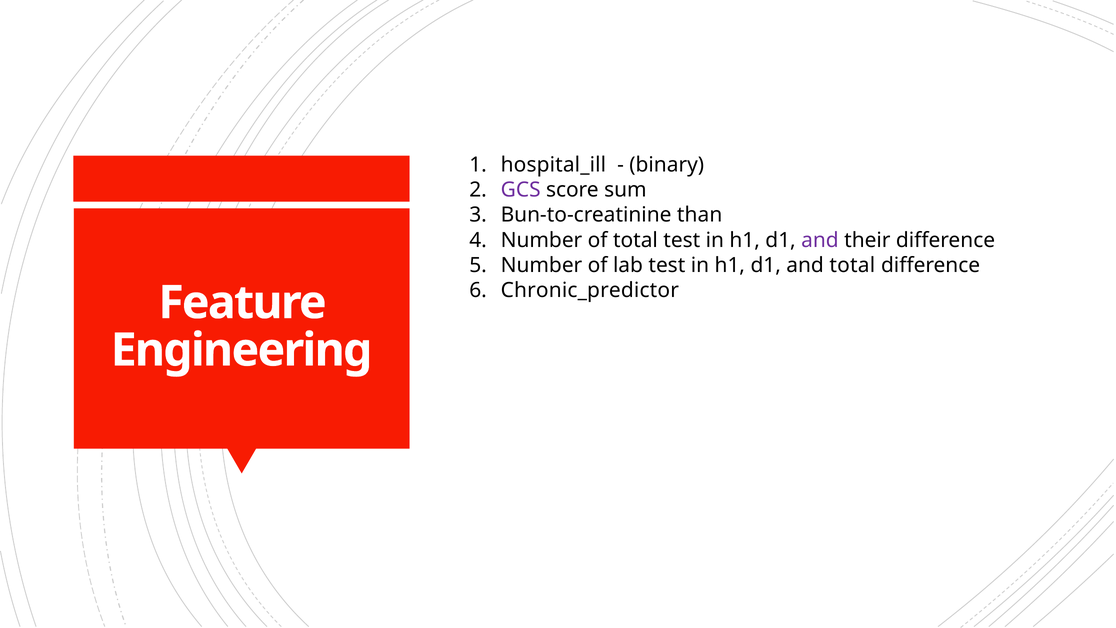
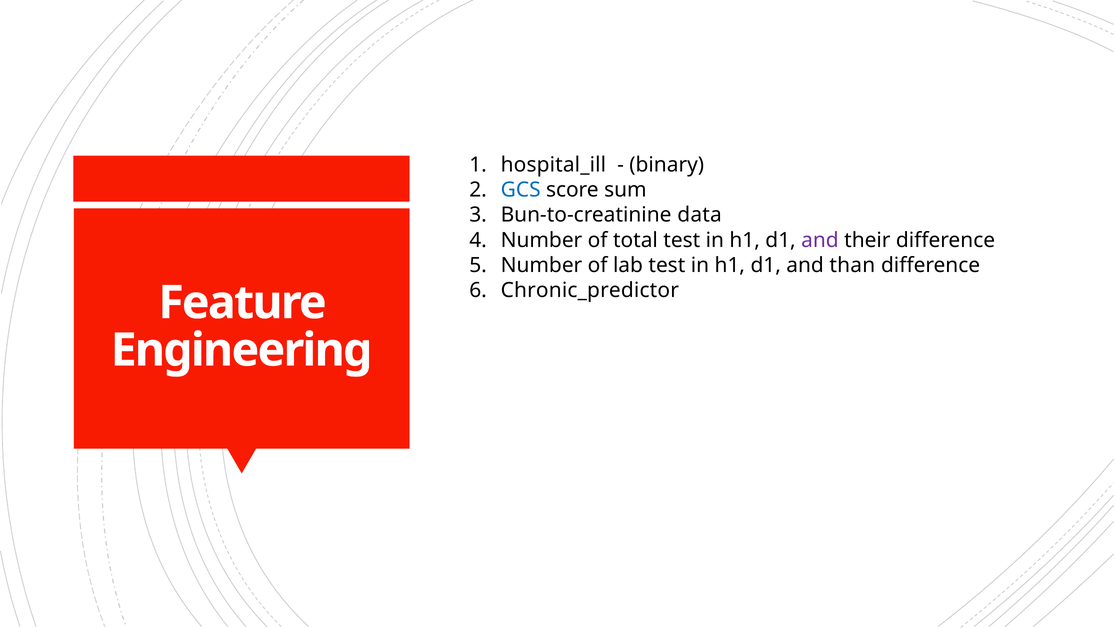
GCS colour: purple -> blue
than: than -> data
and total: total -> than
